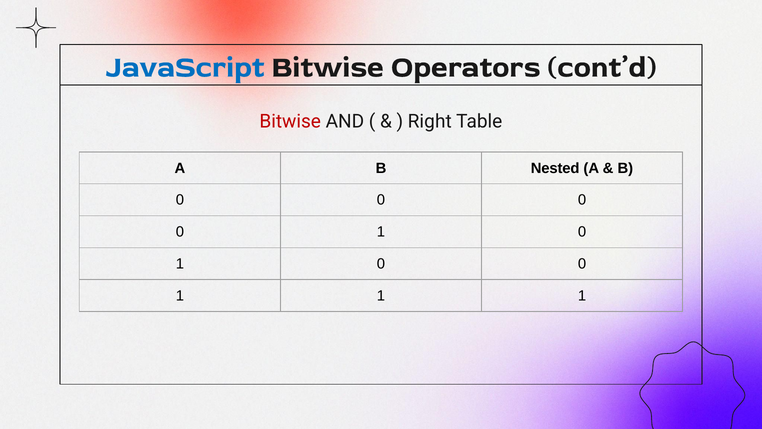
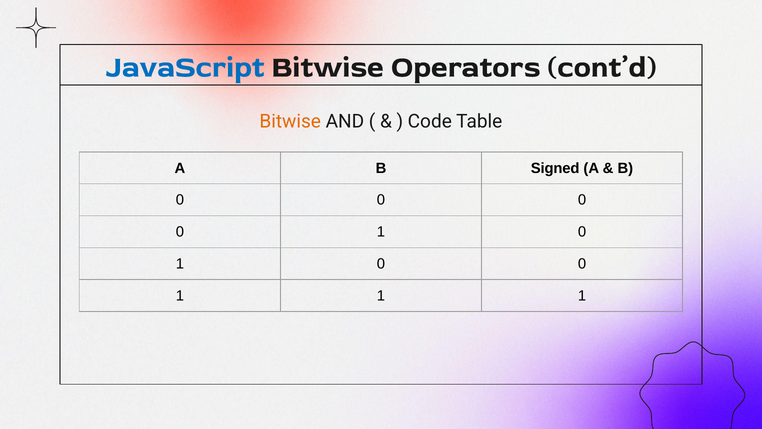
Bitwise at (290, 121) colour: red -> orange
Right: Right -> Code
Nested: Nested -> Signed
